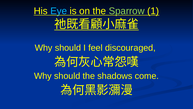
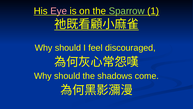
Eye colour: light blue -> pink
